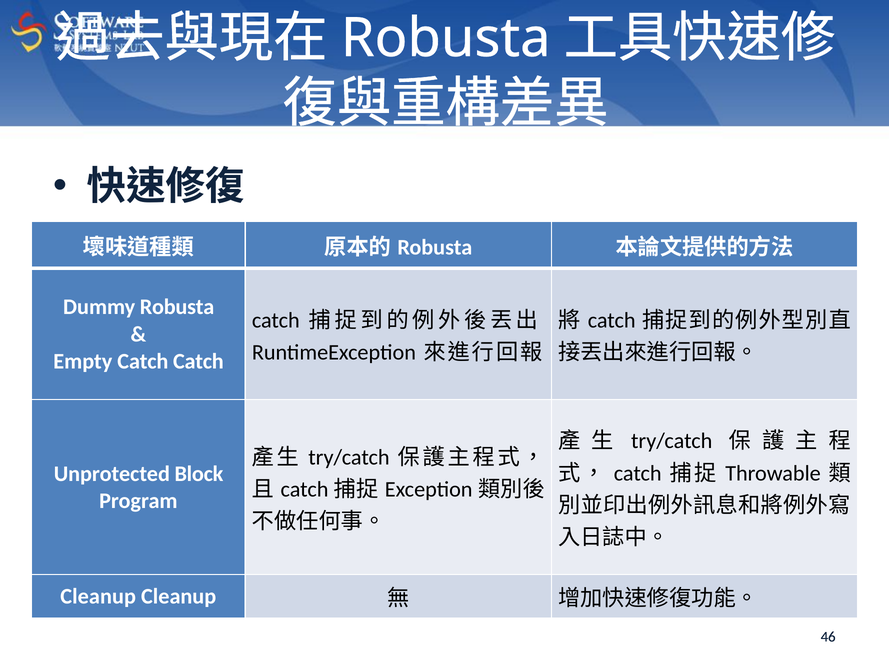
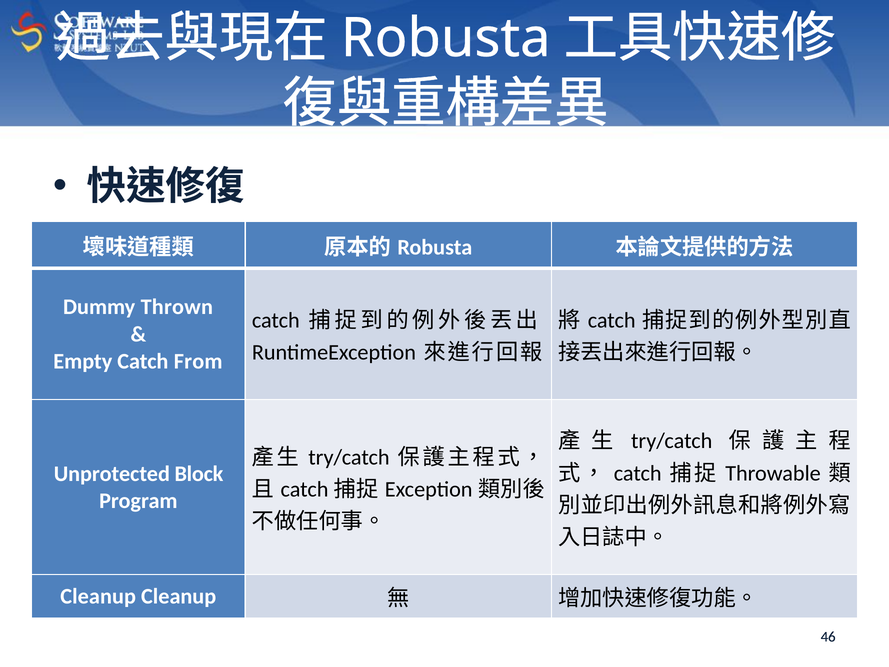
Dummy Robusta: Robusta -> Thrown
Empty Catch Catch: Catch -> From
